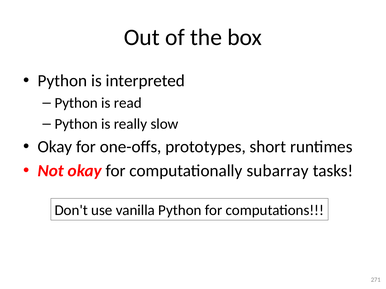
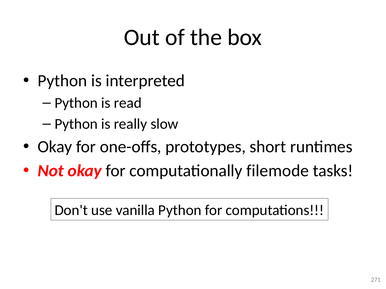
subarray: subarray -> filemode
